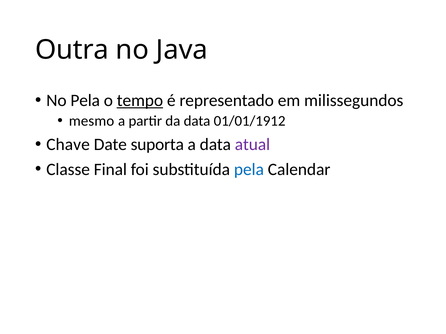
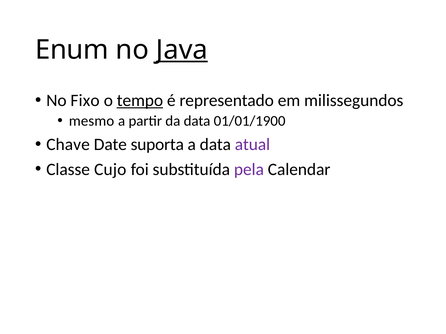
Outra: Outra -> Enum
Java underline: none -> present
No Pela: Pela -> Fixo
01/01/1912: 01/01/1912 -> 01/01/1900
Final: Final -> Cujo
pela at (249, 170) colour: blue -> purple
